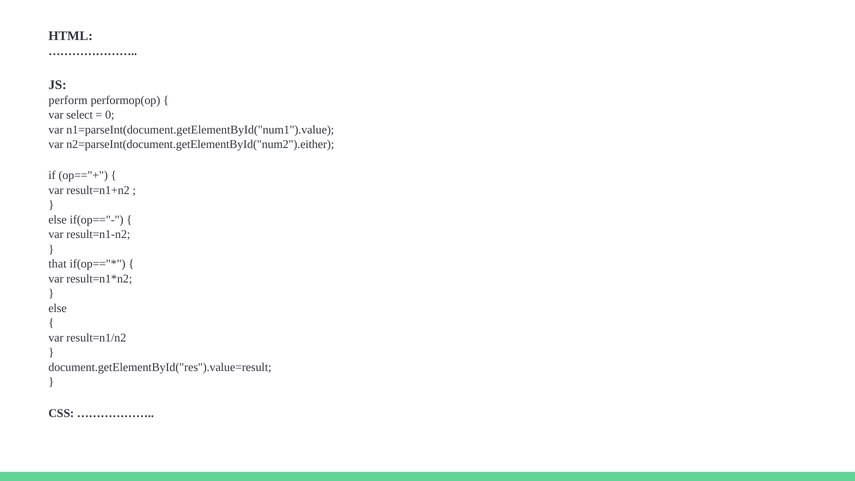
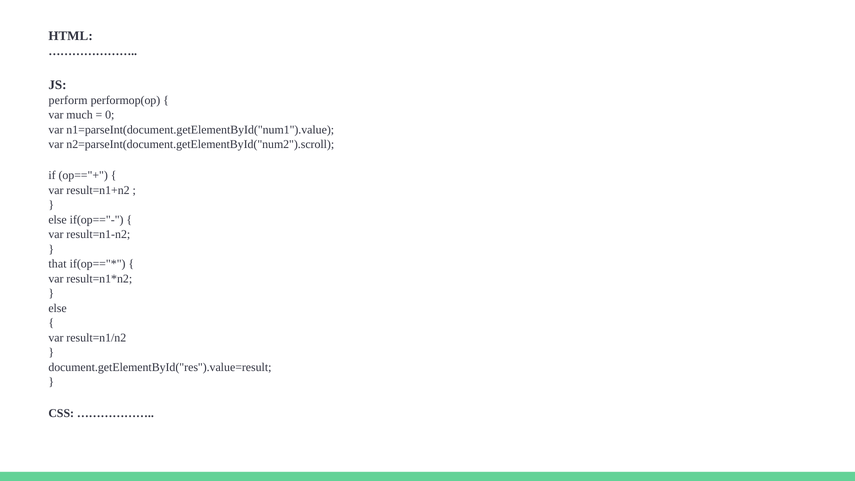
select: select -> much
n2=parseInt(document.getElementById("num2").either: n2=parseInt(document.getElementById("num2").either -> n2=parseInt(document.getElementById("num2").scroll
